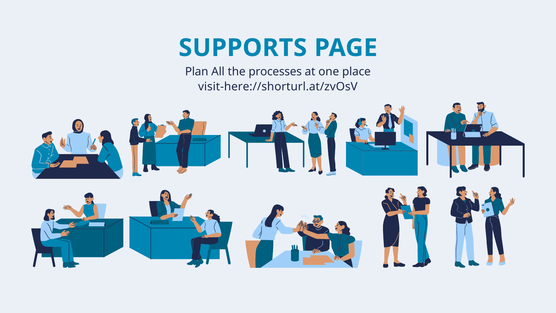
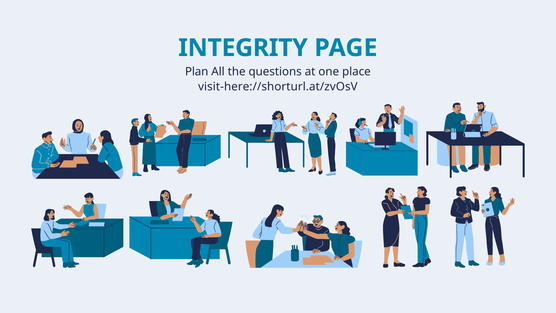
SUPPORTS: SUPPORTS -> INTEGRITY
processes: processes -> questions
